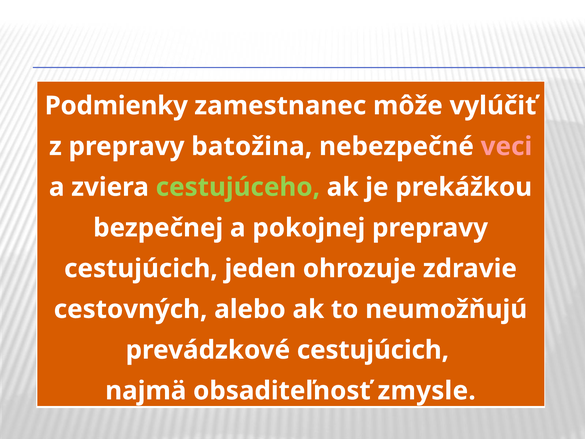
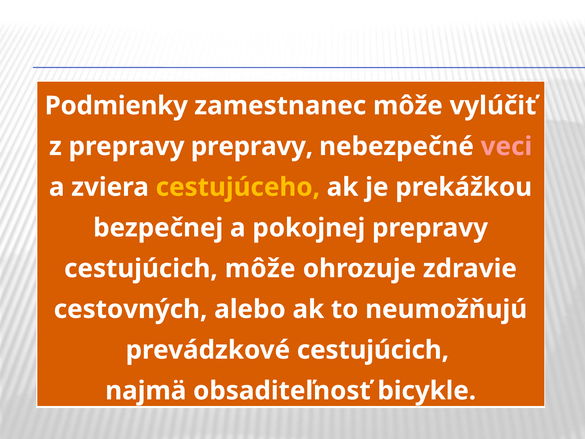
prepravy batožina: batožina -> prepravy
cestujúceho colour: light green -> yellow
cestujúcich jeden: jeden -> môže
zmysle: zmysle -> bicykle
